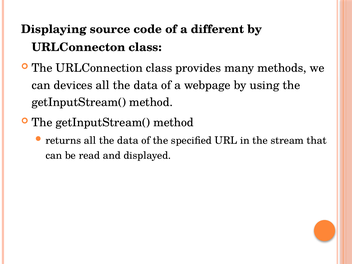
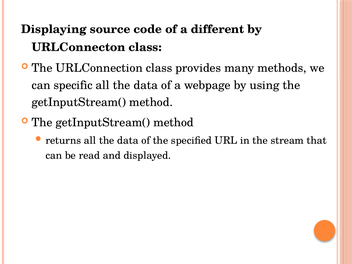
devices: devices -> specific
